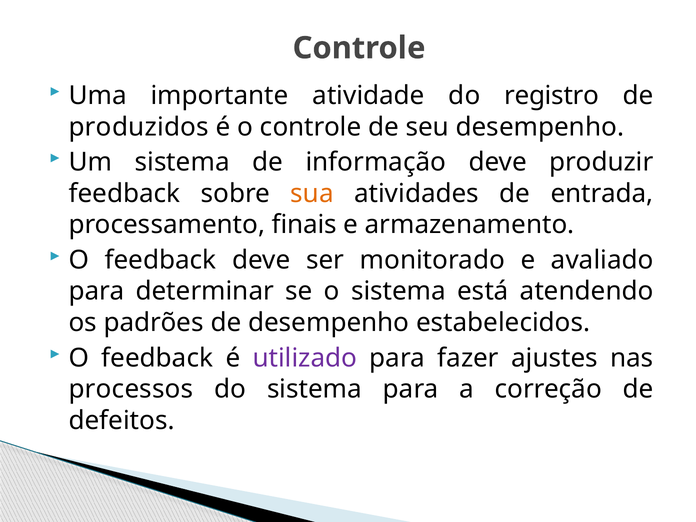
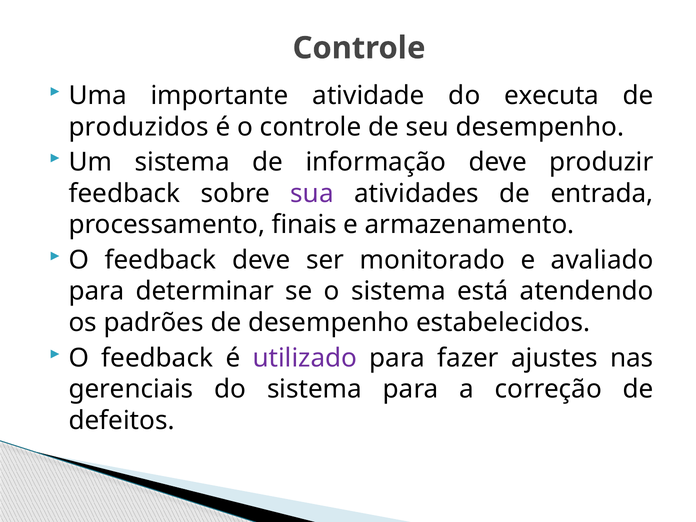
registro: registro -> executa
sua colour: orange -> purple
processos: processos -> gerenciais
